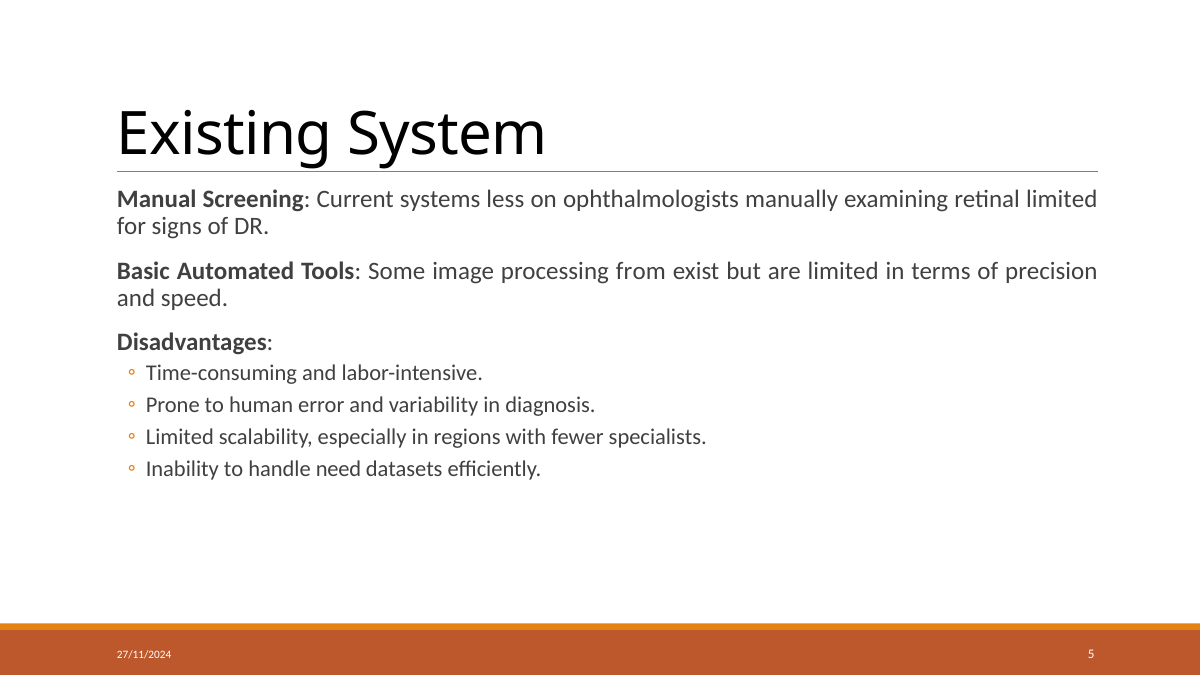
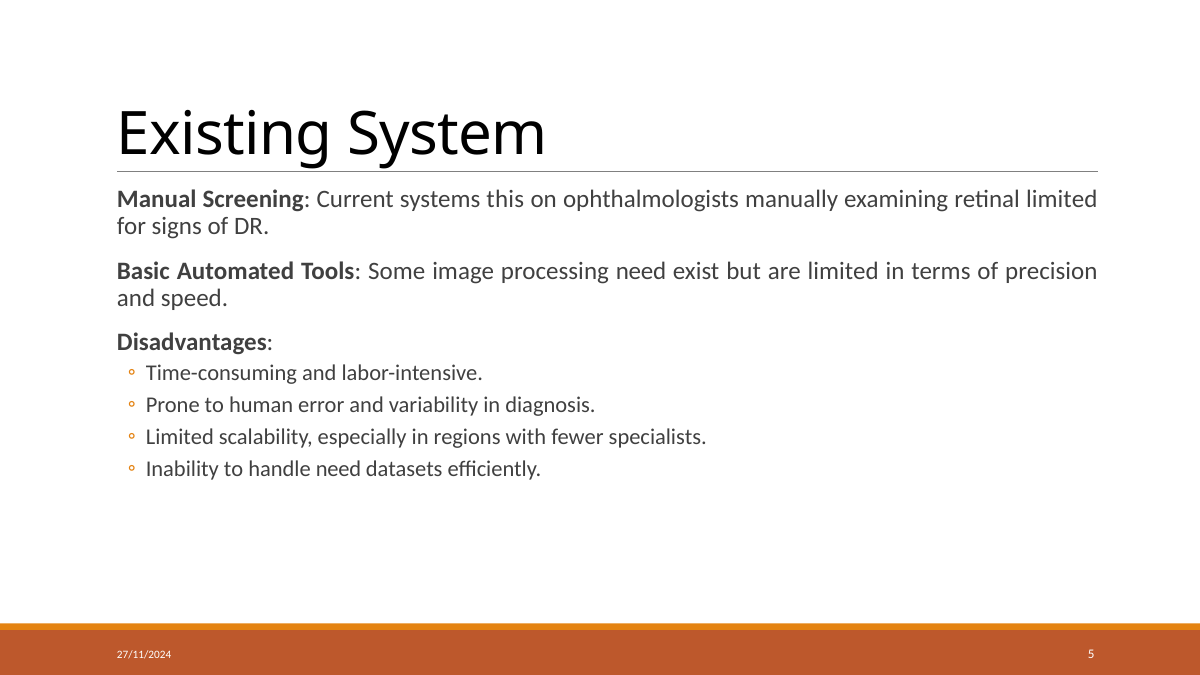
less: less -> this
processing from: from -> need
